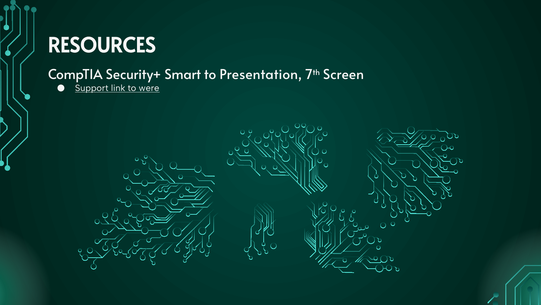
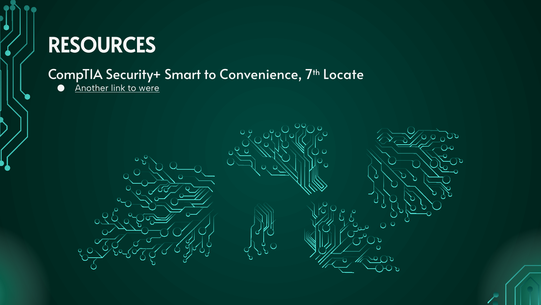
Presentation: Presentation -> Convenience
Screen: Screen -> Locate
Support: Support -> Another
